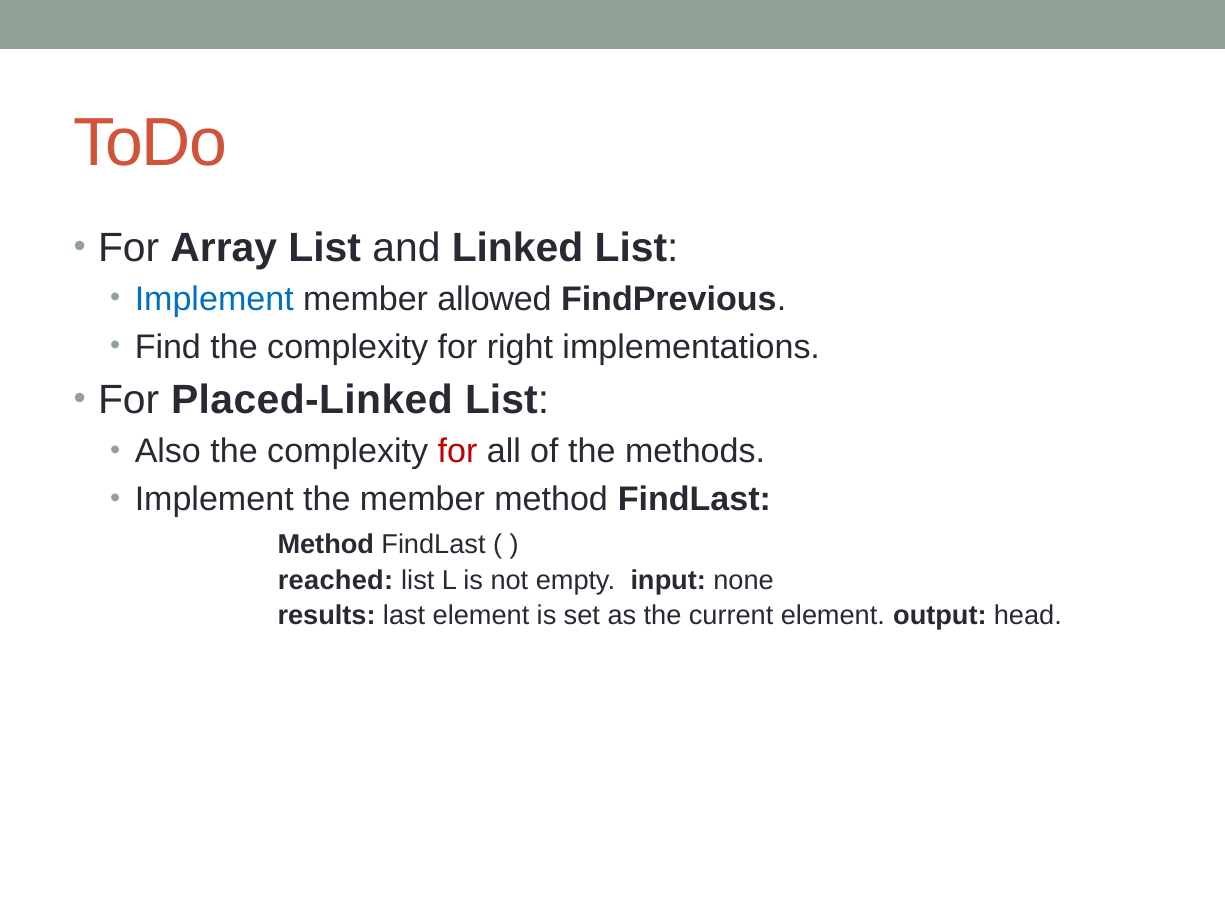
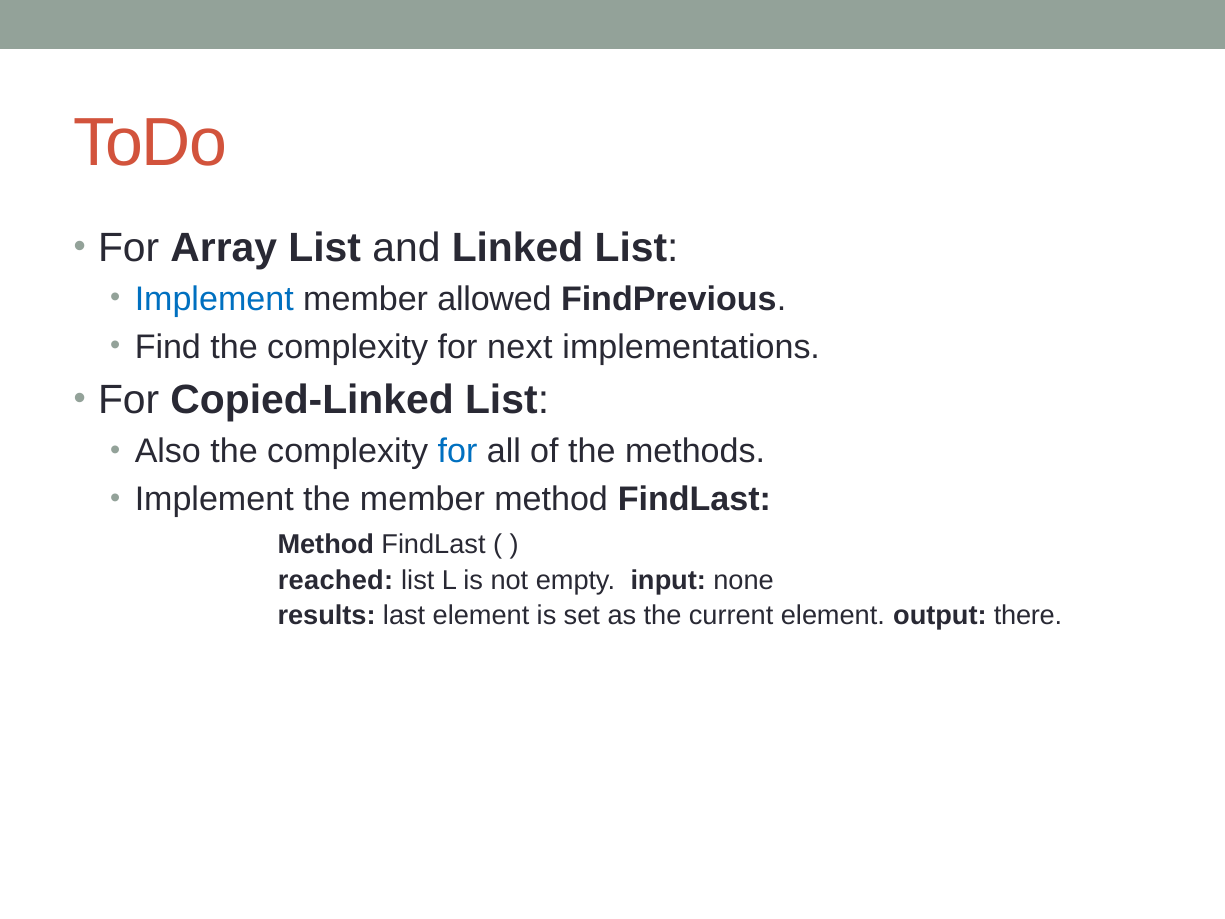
right: right -> next
Placed-Linked: Placed-Linked -> Copied-Linked
for at (458, 452) colour: red -> blue
head: head -> there
